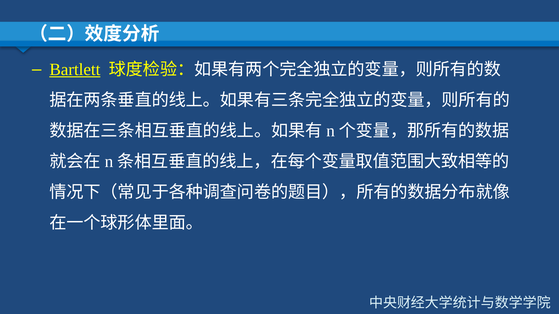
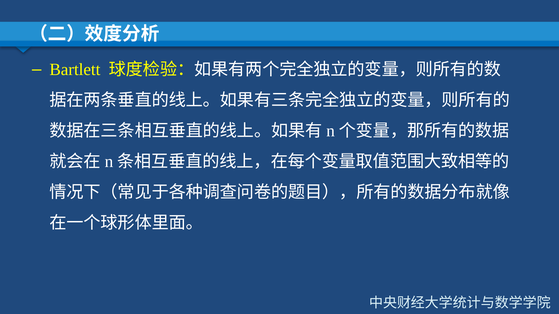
Bartlett underline: present -> none
